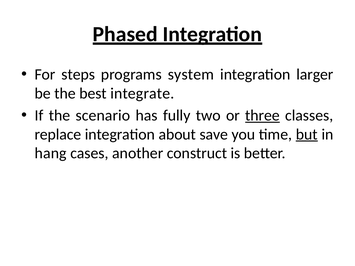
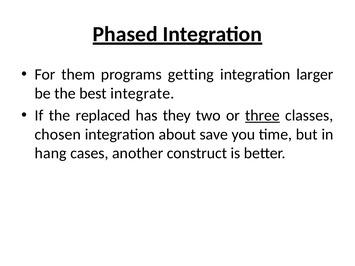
steps: steps -> them
system: system -> getting
scenario: scenario -> replaced
fully: fully -> they
replace: replace -> chosen
but underline: present -> none
